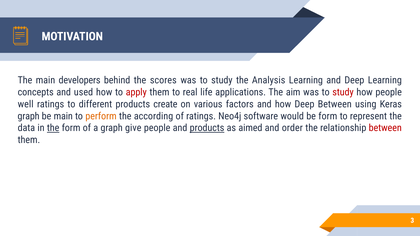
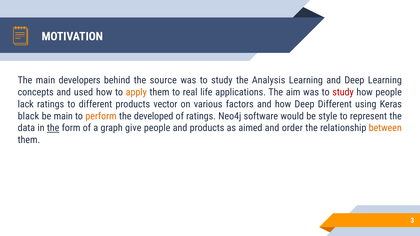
scores: scores -> source
apply colour: red -> orange
well: well -> lack
create: create -> vector
Deep Between: Between -> Different
graph at (29, 116): graph -> black
according: according -> developed
be form: form -> style
products at (207, 128) underline: present -> none
between at (385, 128) colour: red -> orange
